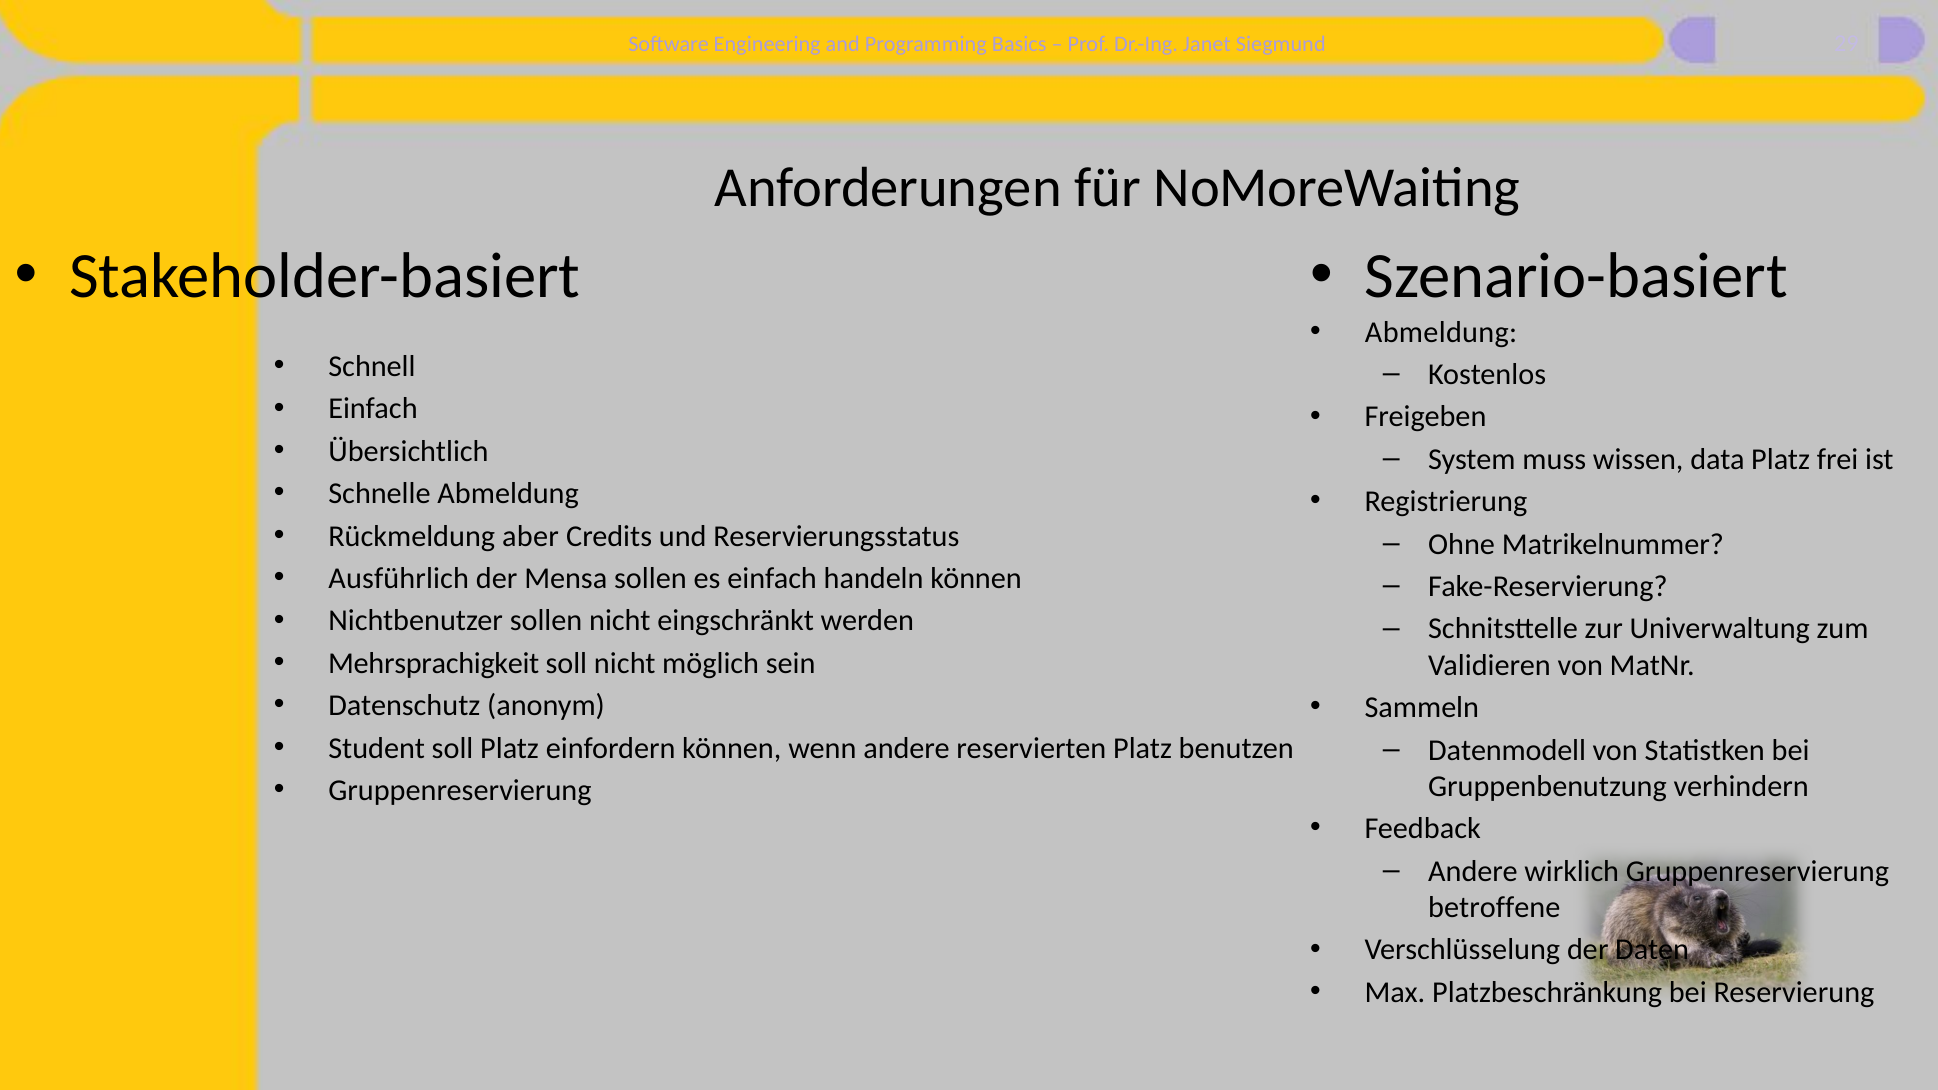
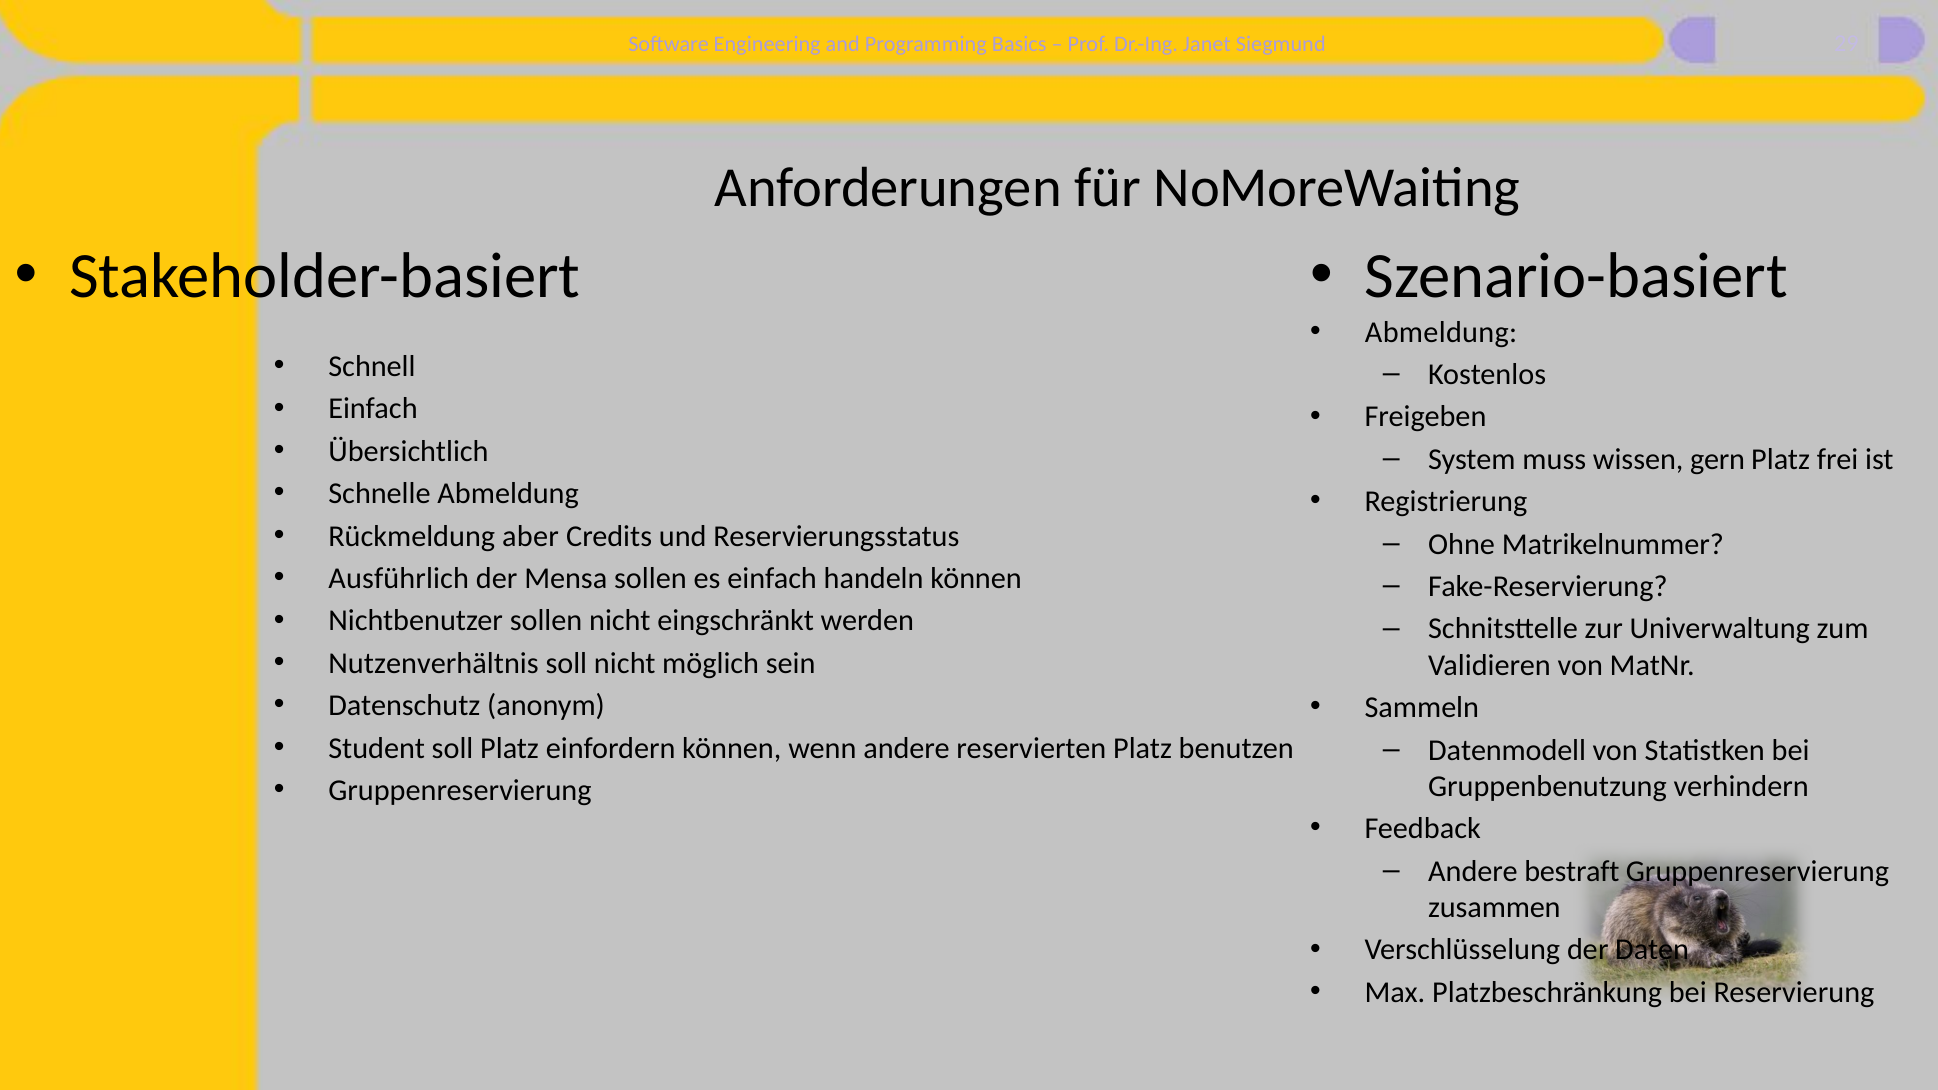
data: data -> gern
Mehrsprachigkeit: Mehrsprachigkeit -> Nutzenverhältnis
wirklich: wirklich -> bestraft
betroffene: betroffene -> zusammen
